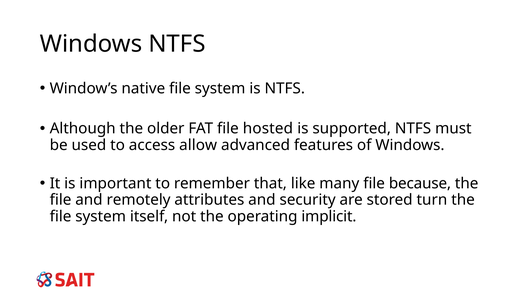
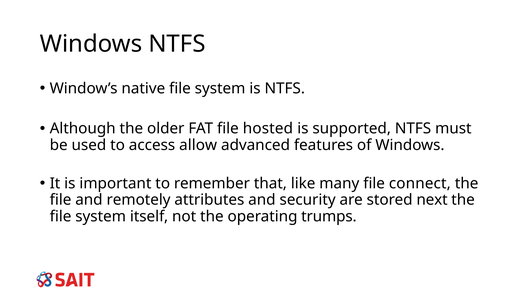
because: because -> connect
turn: turn -> next
implicit: implicit -> trumps
